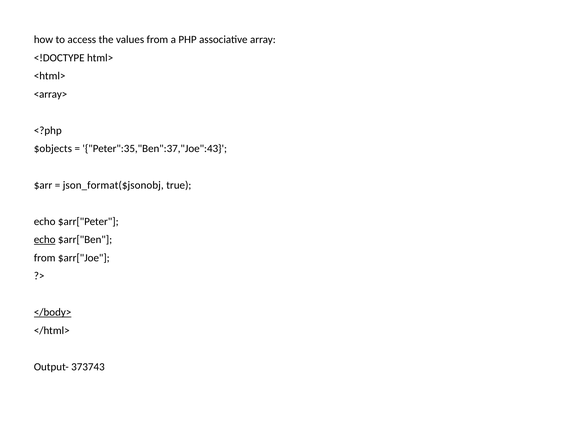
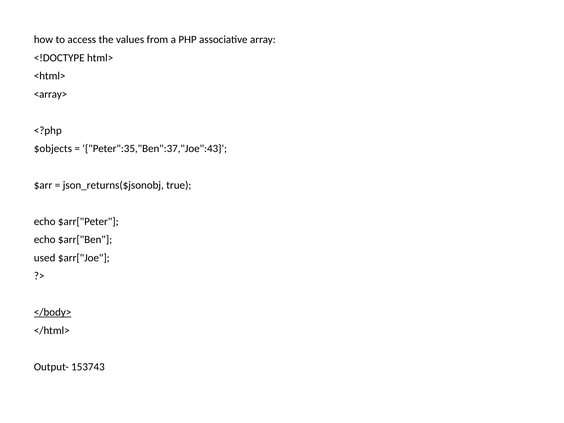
json_format($jsonobj: json_format($jsonobj -> json_returns($jsonobj
echo at (45, 240) underline: present -> none
from at (45, 258): from -> used
373743: 373743 -> 153743
